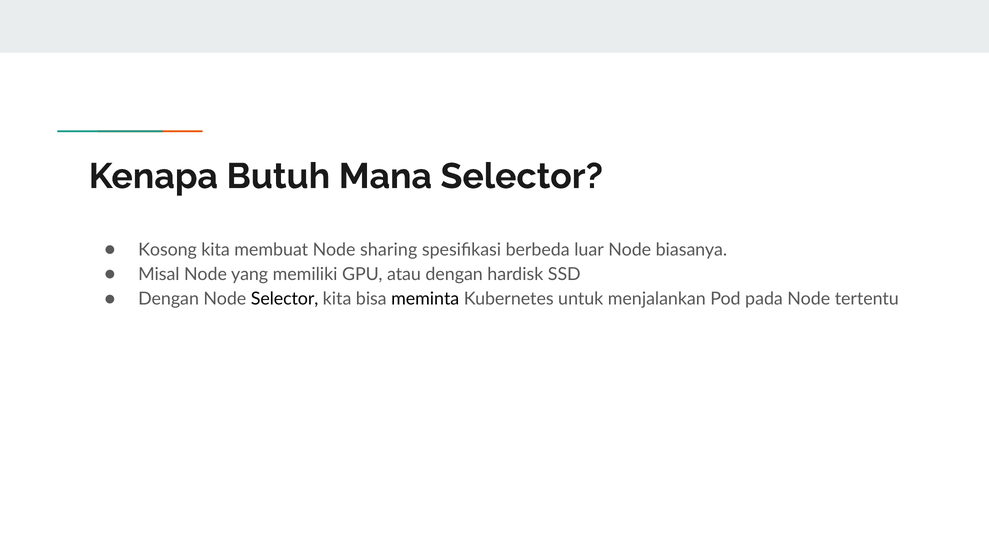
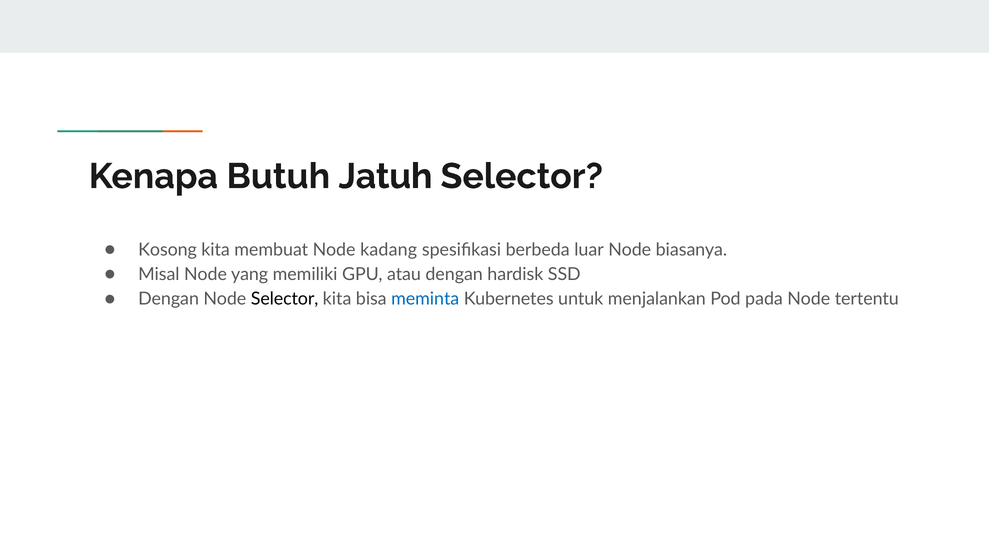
Mana: Mana -> Jatuh
sharing: sharing -> kadang
meminta colour: black -> blue
